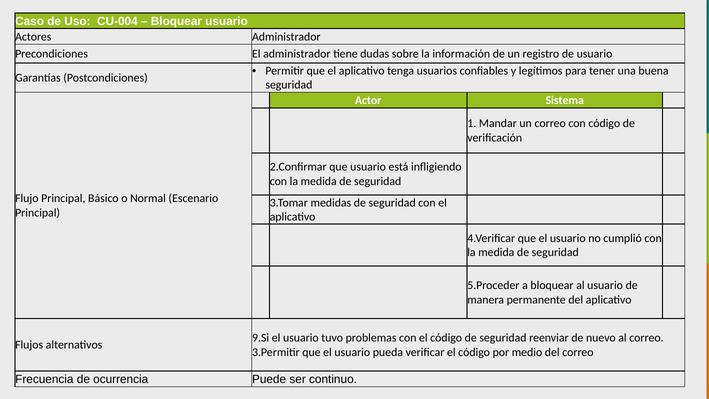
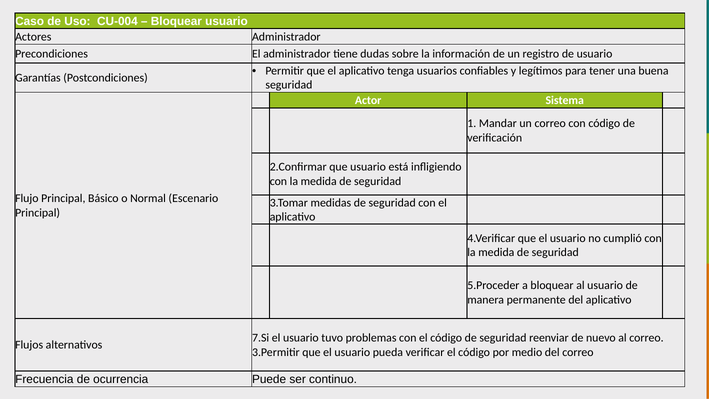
9.Si: 9.Si -> 7.Si
